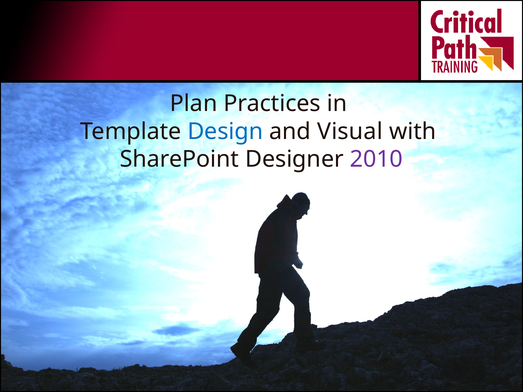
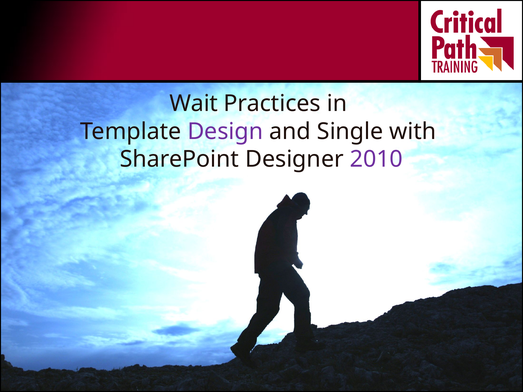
Plan: Plan -> Wait
Design colour: blue -> purple
Visual: Visual -> Single
